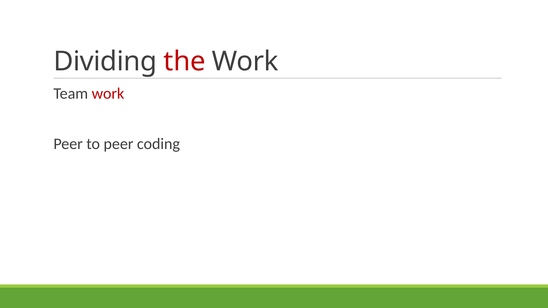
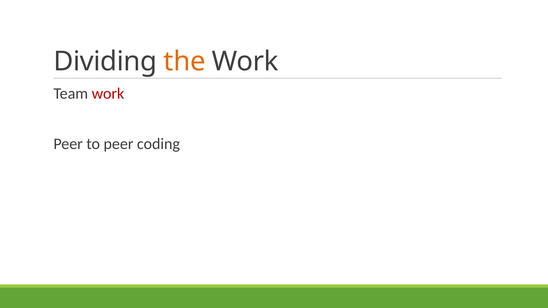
the colour: red -> orange
